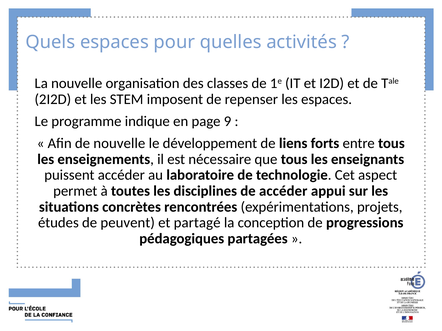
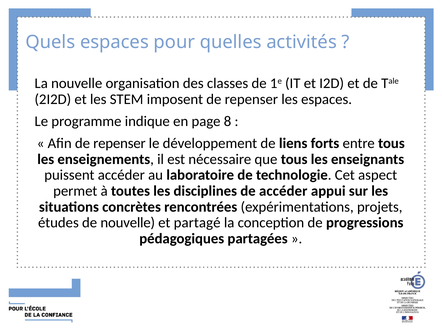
9: 9 -> 8
Afin de nouvelle: nouvelle -> repenser
de peuvent: peuvent -> nouvelle
